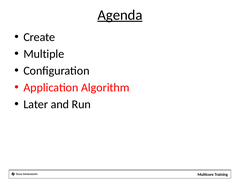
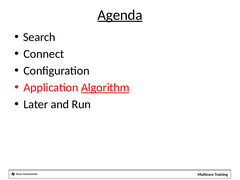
Create: Create -> Search
Multiple: Multiple -> Connect
Algorithm underline: none -> present
